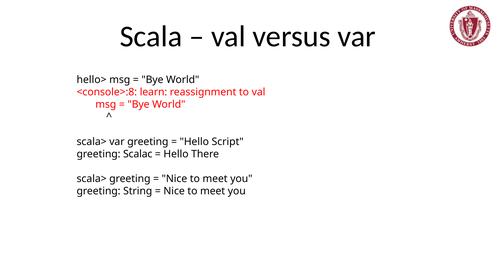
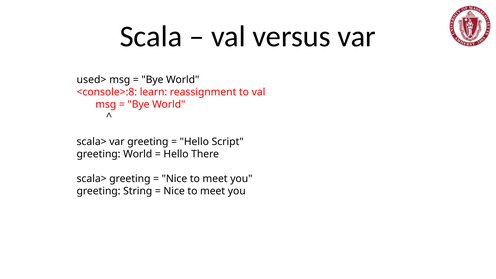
hello>: hello> -> used>
greeting Scalac: Scalac -> World
